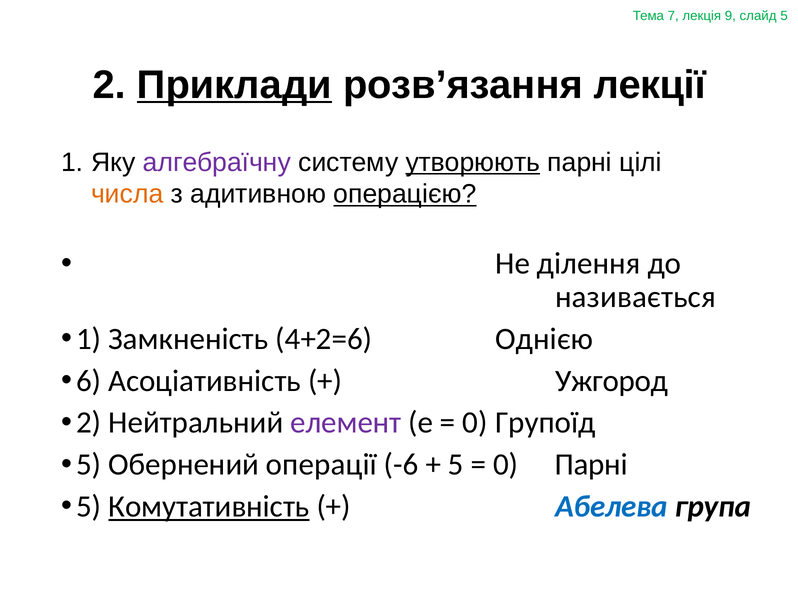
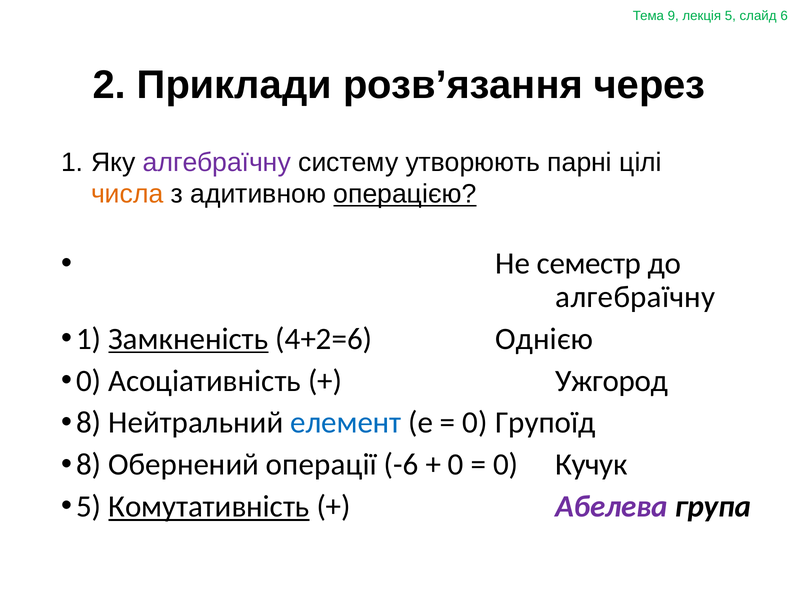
7: 7 -> 9
лекція 9: 9 -> 5
слайд 5: 5 -> 6
Приклади underline: present -> none
лекції: лекції -> через
утворюють underline: present -> none
ділення: ділення -> семестр
називається at (635, 297): називається -> алгебраїчну
Замкненість underline: none -> present
6 at (89, 380): 6 -> 0
2 at (89, 422): 2 -> 8
елемент colour: purple -> blue
5 at (89, 464): 5 -> 8
5 at (456, 464): 5 -> 0
0 Парні: Парні -> Кучук
Абелева colour: blue -> purple
